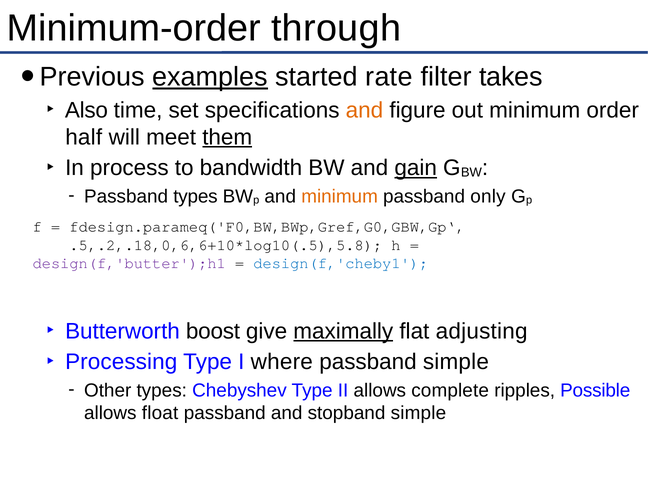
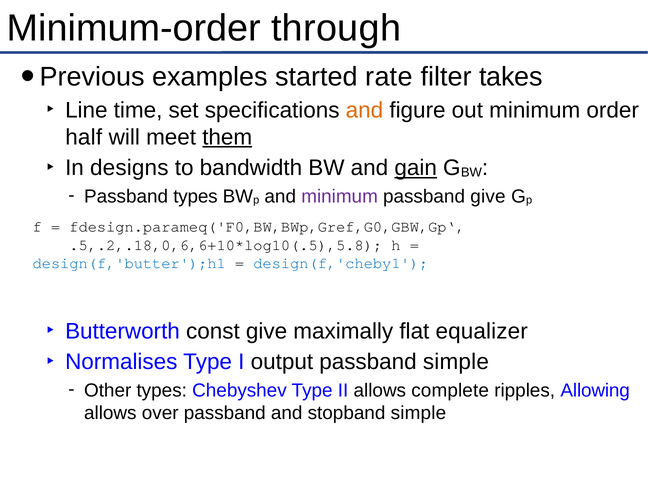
examples underline: present -> none
Also: Also -> Line
process: process -> designs
minimum at (340, 196) colour: orange -> purple
passband only: only -> give
design(f,'butter');h1 colour: purple -> blue
boost: boost -> const
maximally underline: present -> none
adjusting: adjusting -> equalizer
Processing: Processing -> Normalises
where: where -> output
Possible: Possible -> Allowing
float: float -> over
